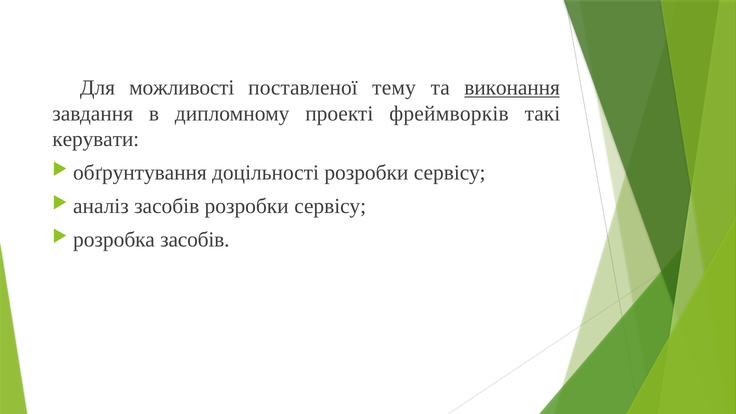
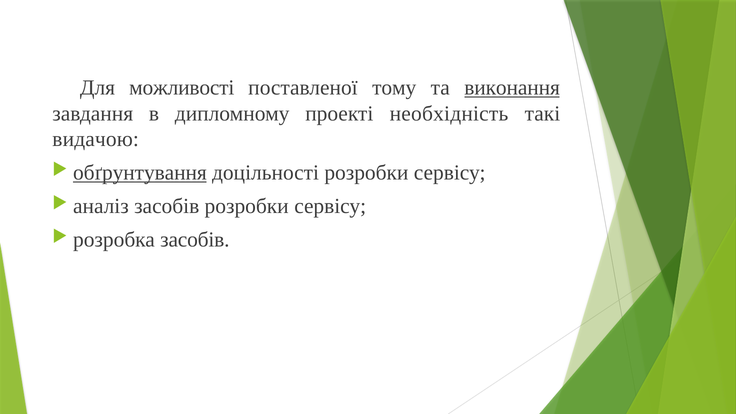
тему: тему -> тому
фреймворків: фреймворків -> необхідність
керувати: керувати -> видачою
обґрунтування underline: none -> present
